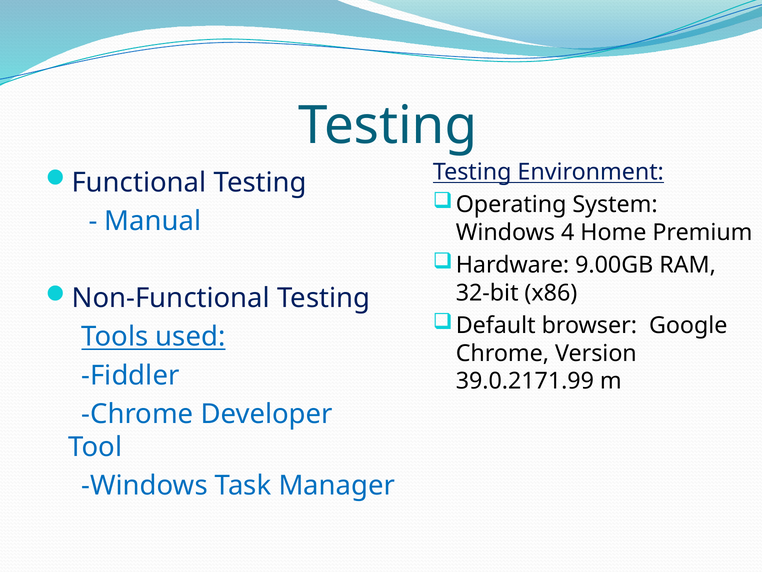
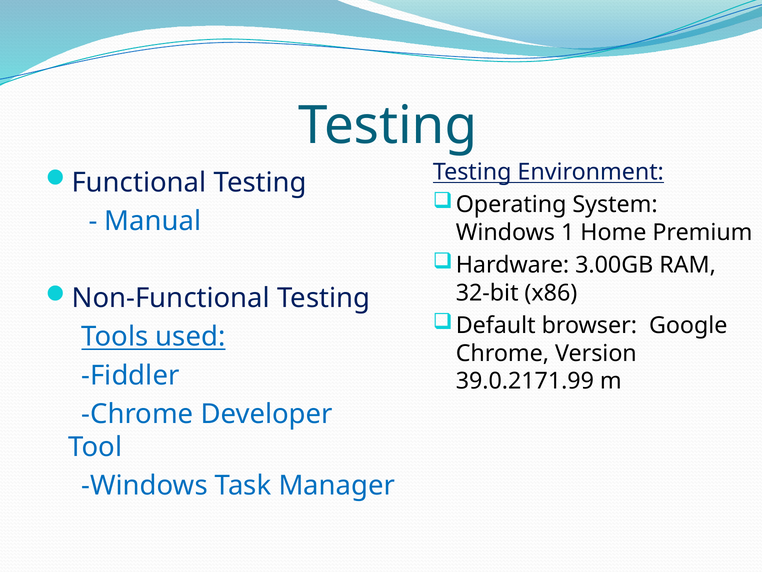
4: 4 -> 1
9.00GB: 9.00GB -> 3.00GB
